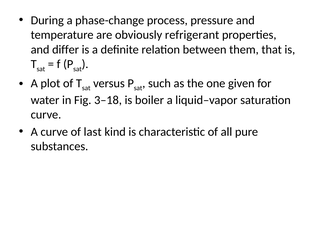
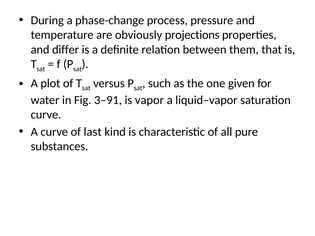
refrigerant: refrigerant -> projections
3–18: 3–18 -> 3–91
boiler: boiler -> vapor
